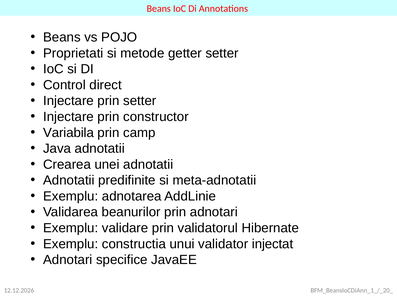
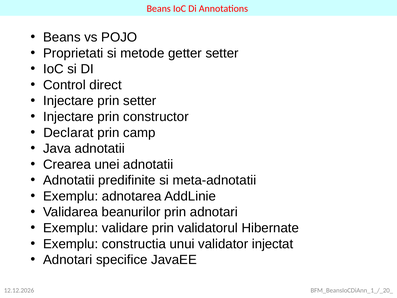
Variabila: Variabila -> Declarat
